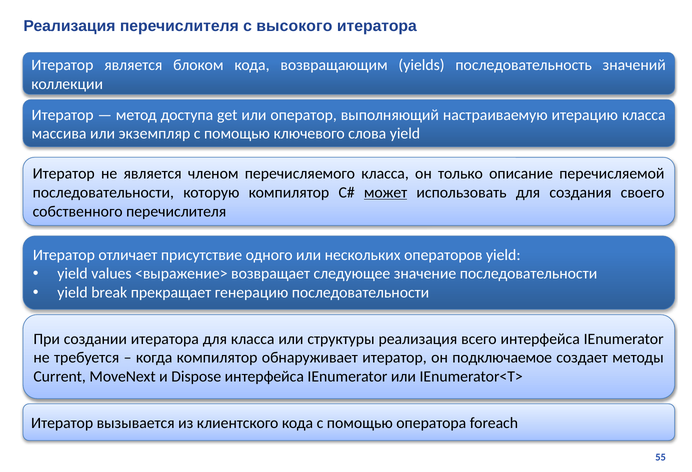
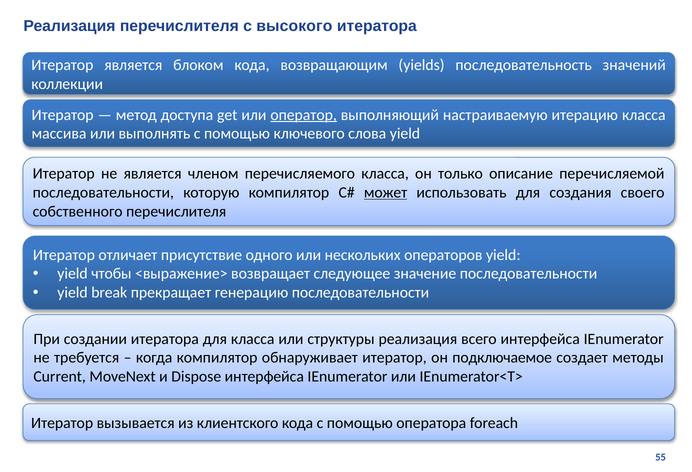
оператор underline: none -> present
экземпляр: экземпляр -> выполнять
values: values -> чтобы
